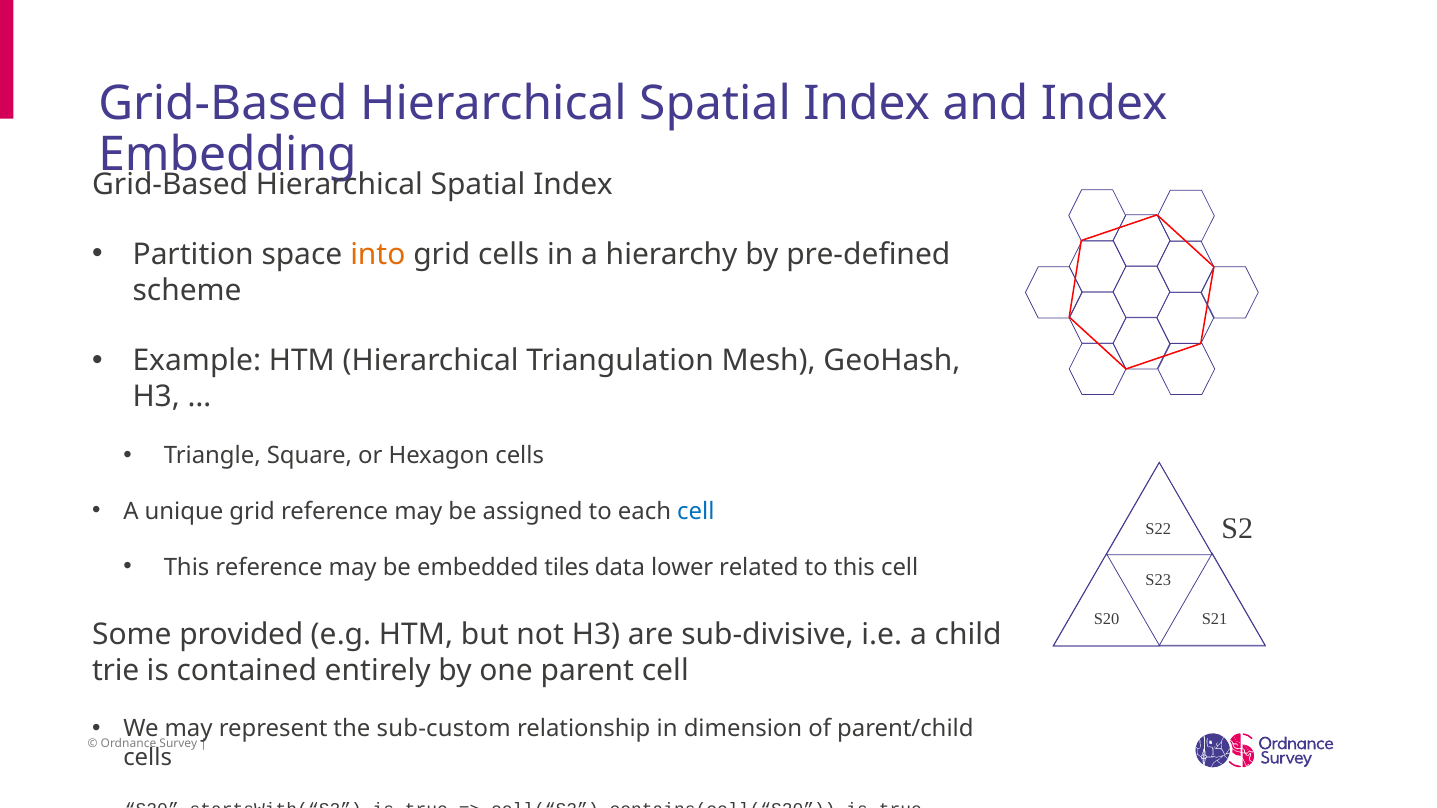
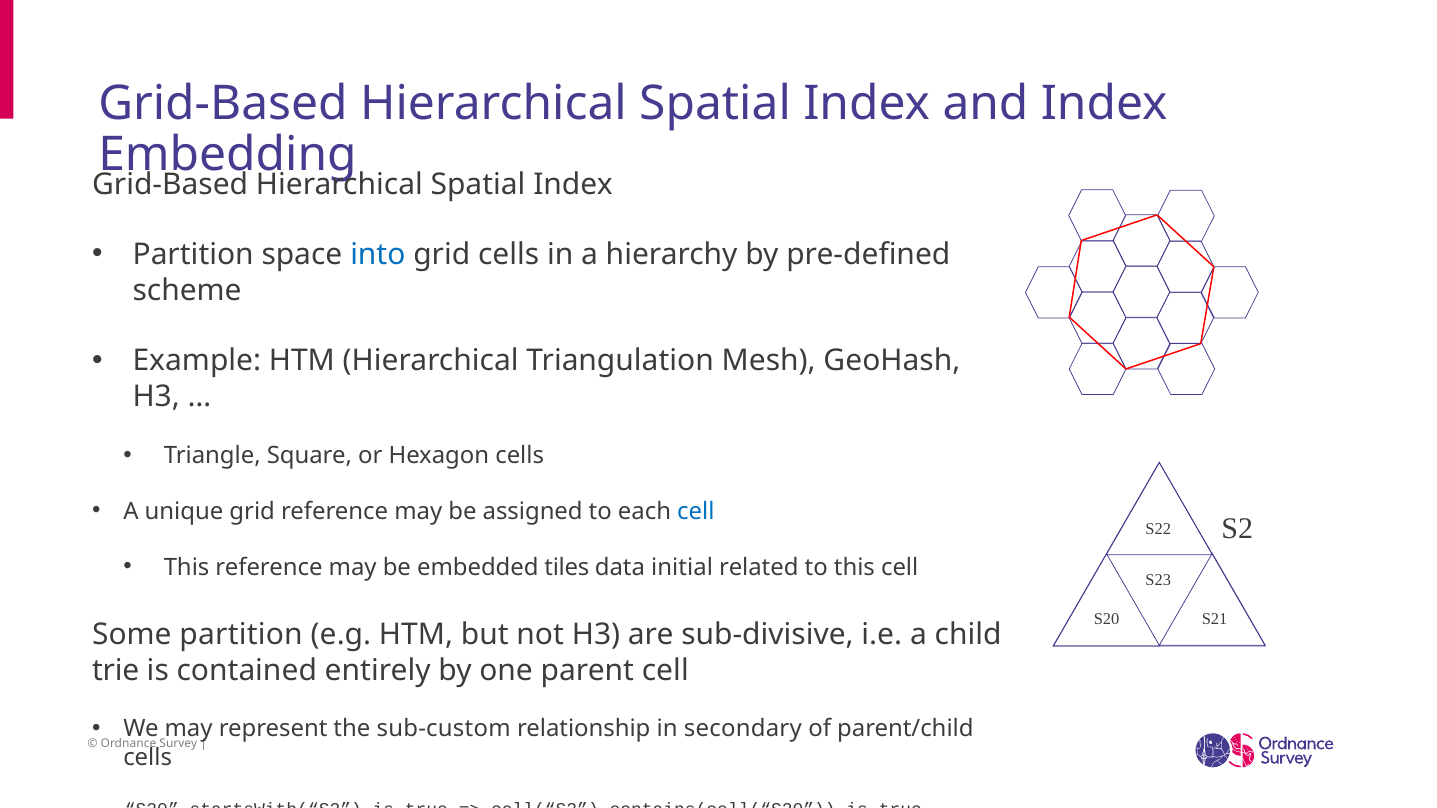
into colour: orange -> blue
lower: lower -> initial
Some provided: provided -> partition
dimension: dimension -> secondary
